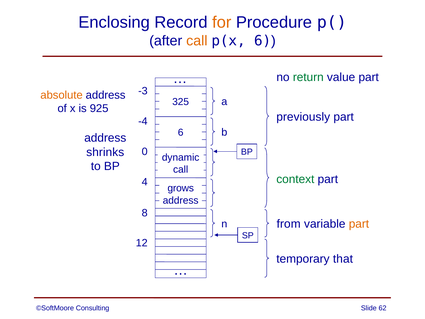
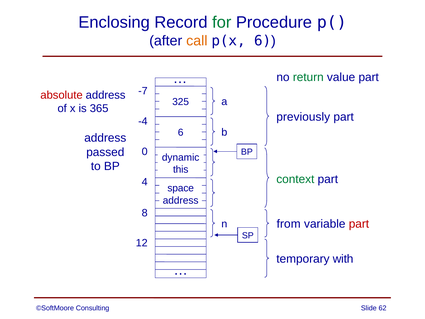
for colour: orange -> green
-3: -3 -> -7
absolute colour: orange -> red
925: 925 -> 365
shrinks: shrinks -> passed
call at (181, 169): call -> this
grows: grows -> space
part at (359, 224) colour: orange -> red
that: that -> with
